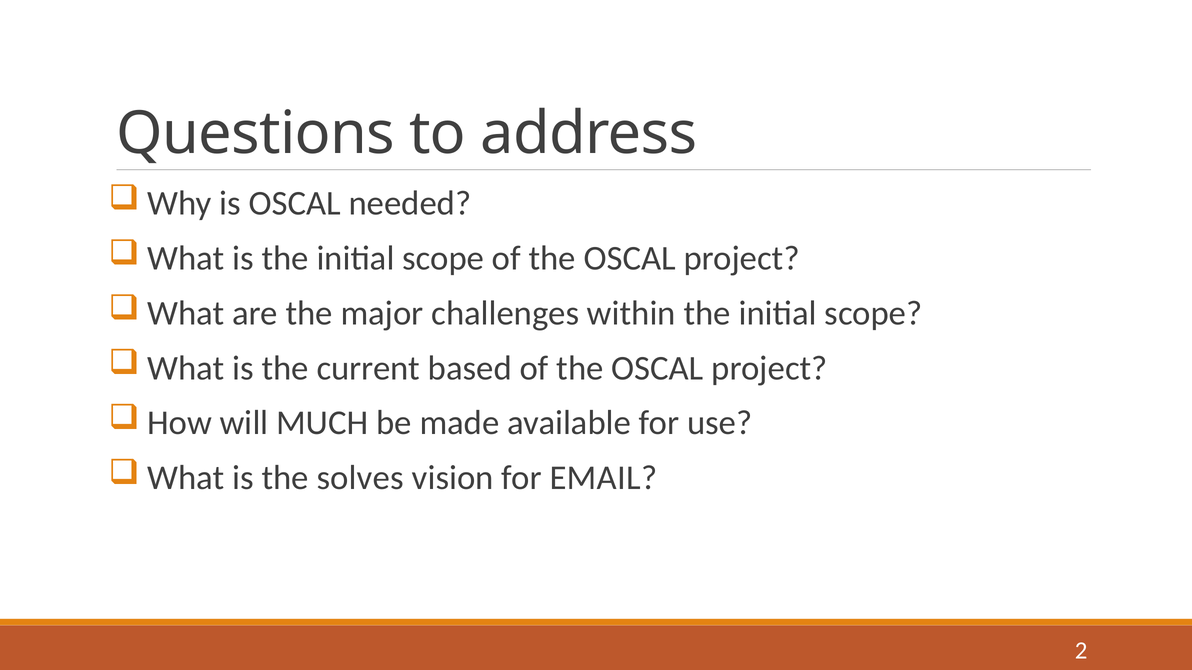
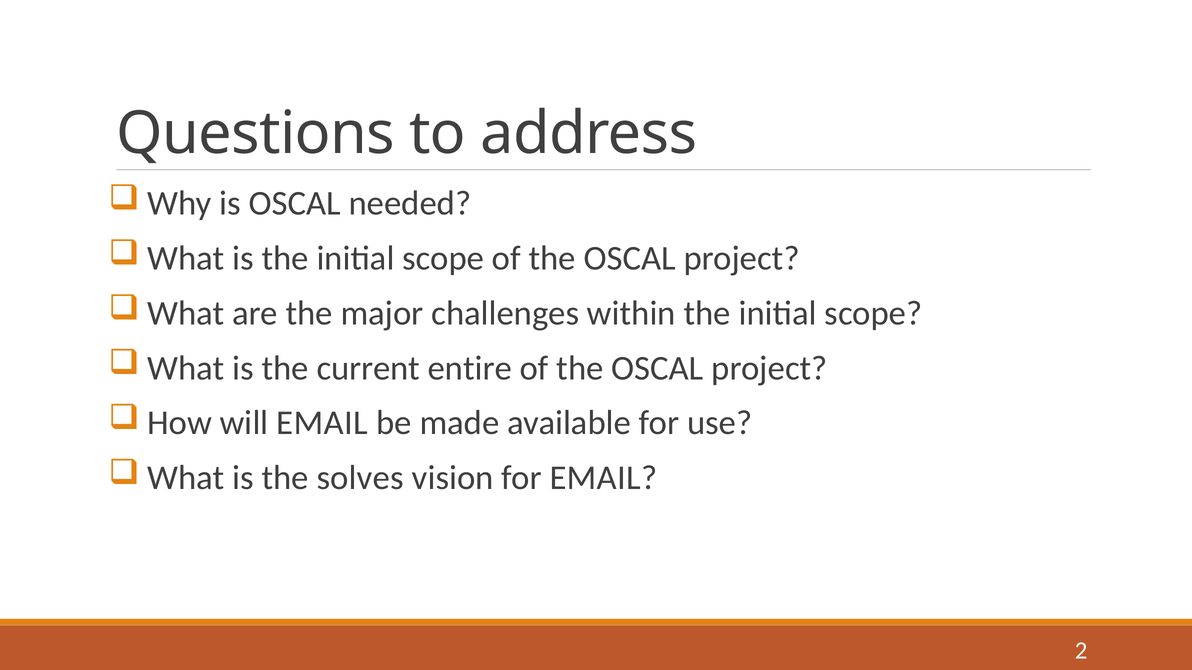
based: based -> entire
will MUCH: MUCH -> EMAIL
